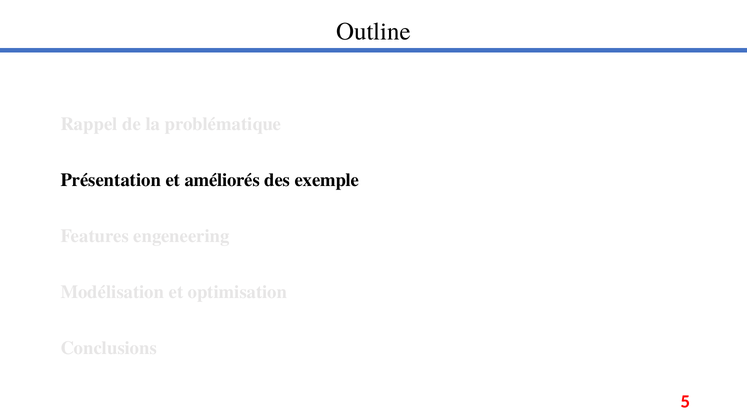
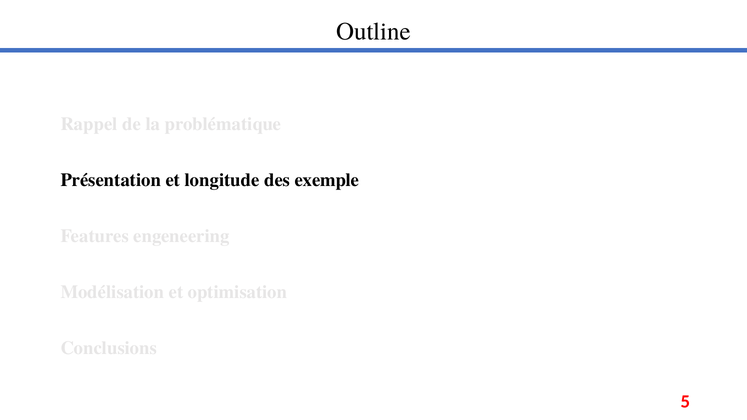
améliorés: améliorés -> longitude
